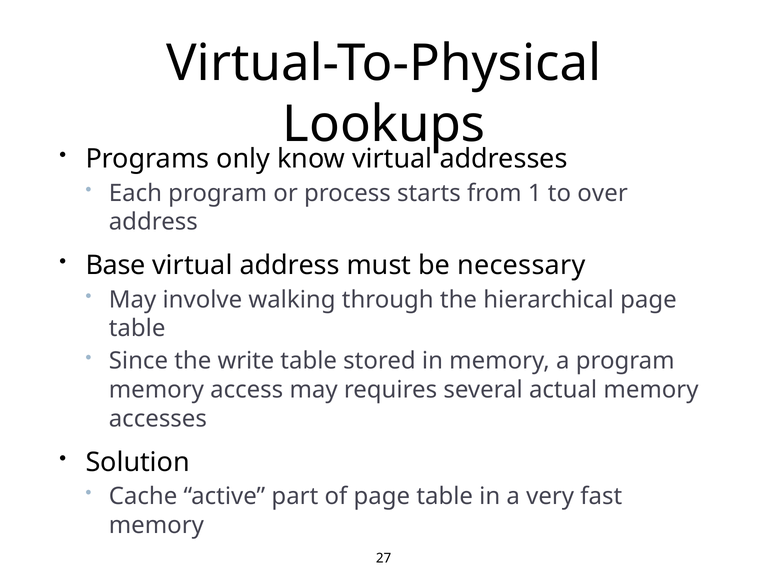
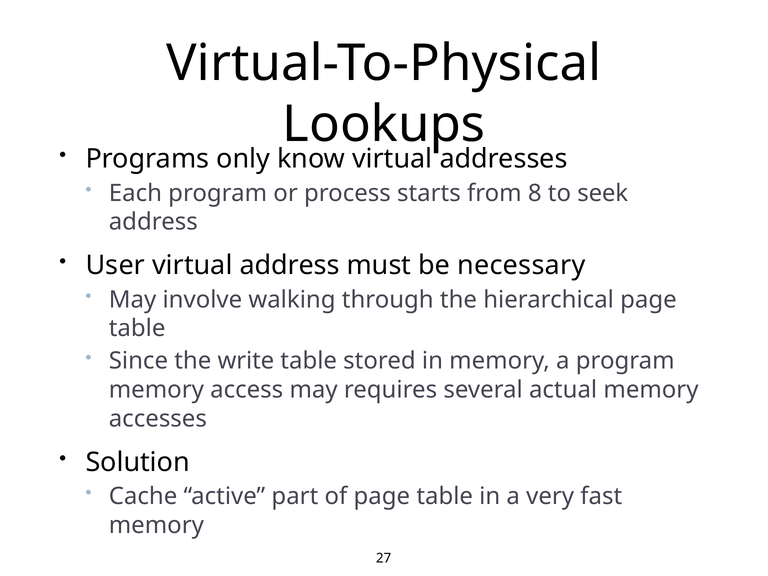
1: 1 -> 8
over: over -> seek
Base: Base -> User
